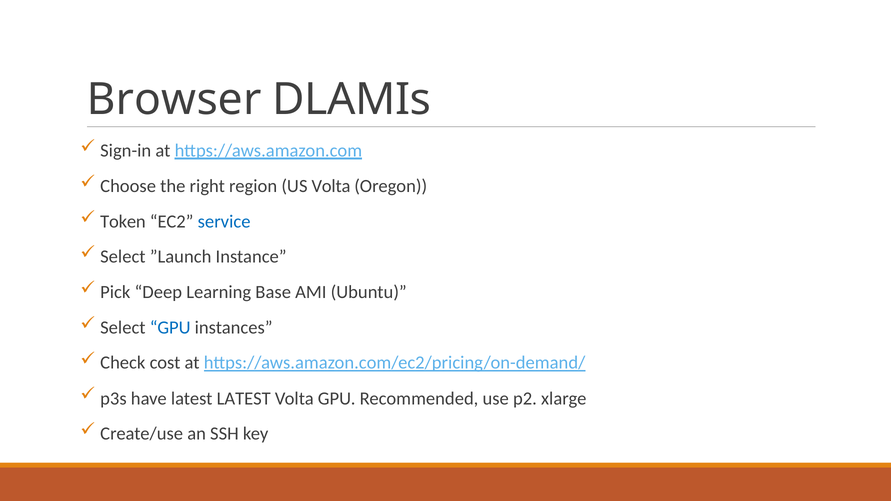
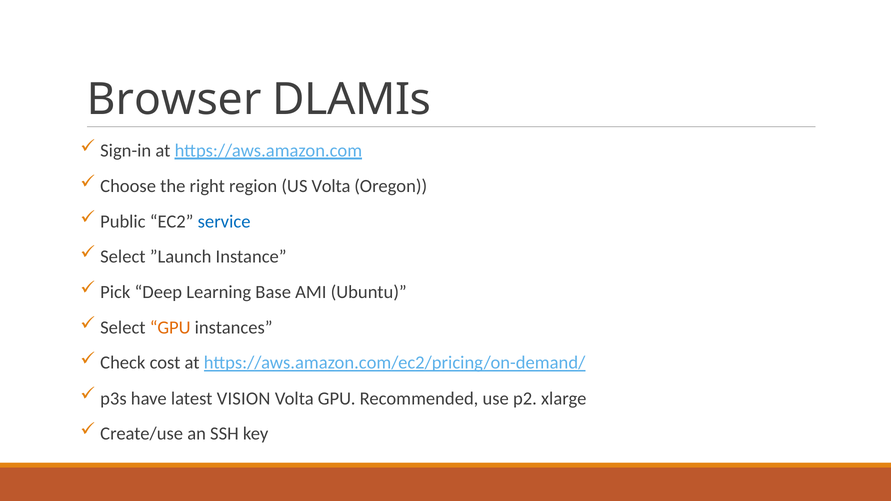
Token: Token -> Public
GPU at (170, 328) colour: blue -> orange
latest LATEST: LATEST -> VISION
